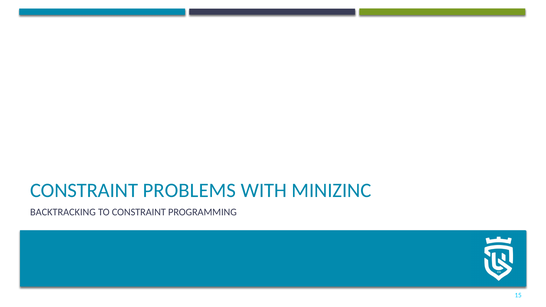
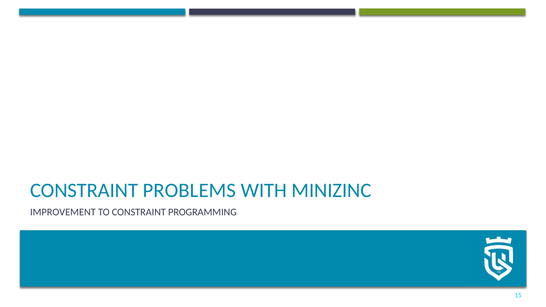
BACKTRACKING: BACKTRACKING -> IMPROVEMENT
